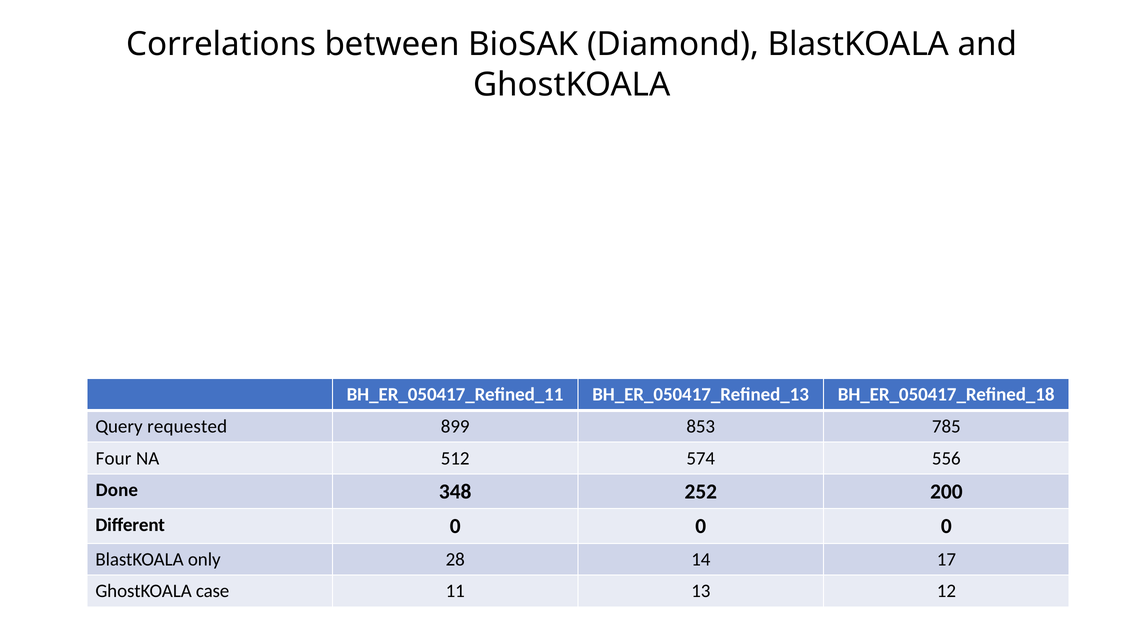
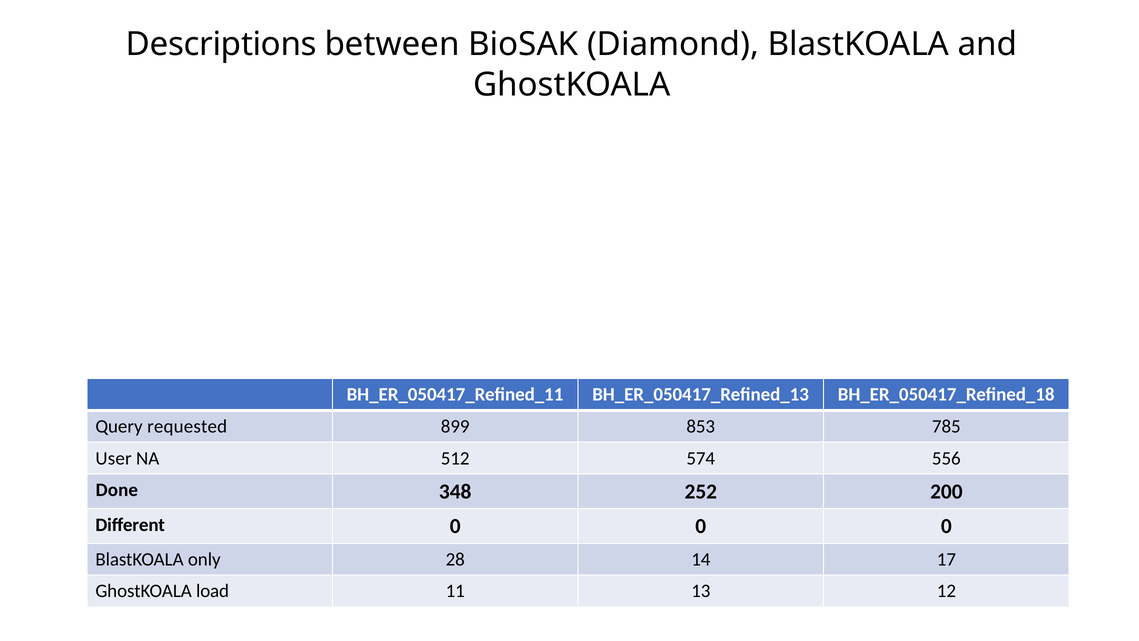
Correlations: Correlations -> Descriptions
Four: Four -> User
case: case -> load
